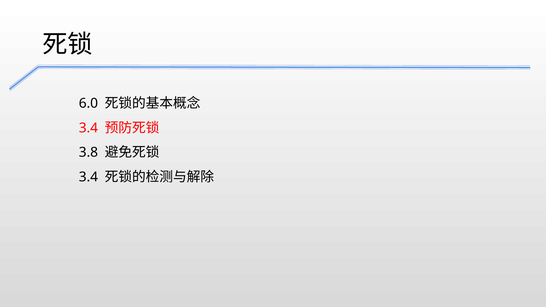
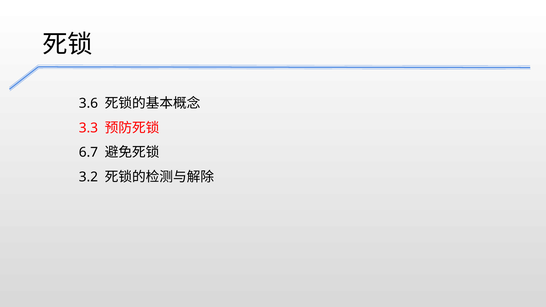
6.0: 6.0 -> 3.6
3.4 at (88, 128): 3.4 -> 3.3
3.8: 3.8 -> 6.7
3.4 at (88, 177): 3.4 -> 3.2
